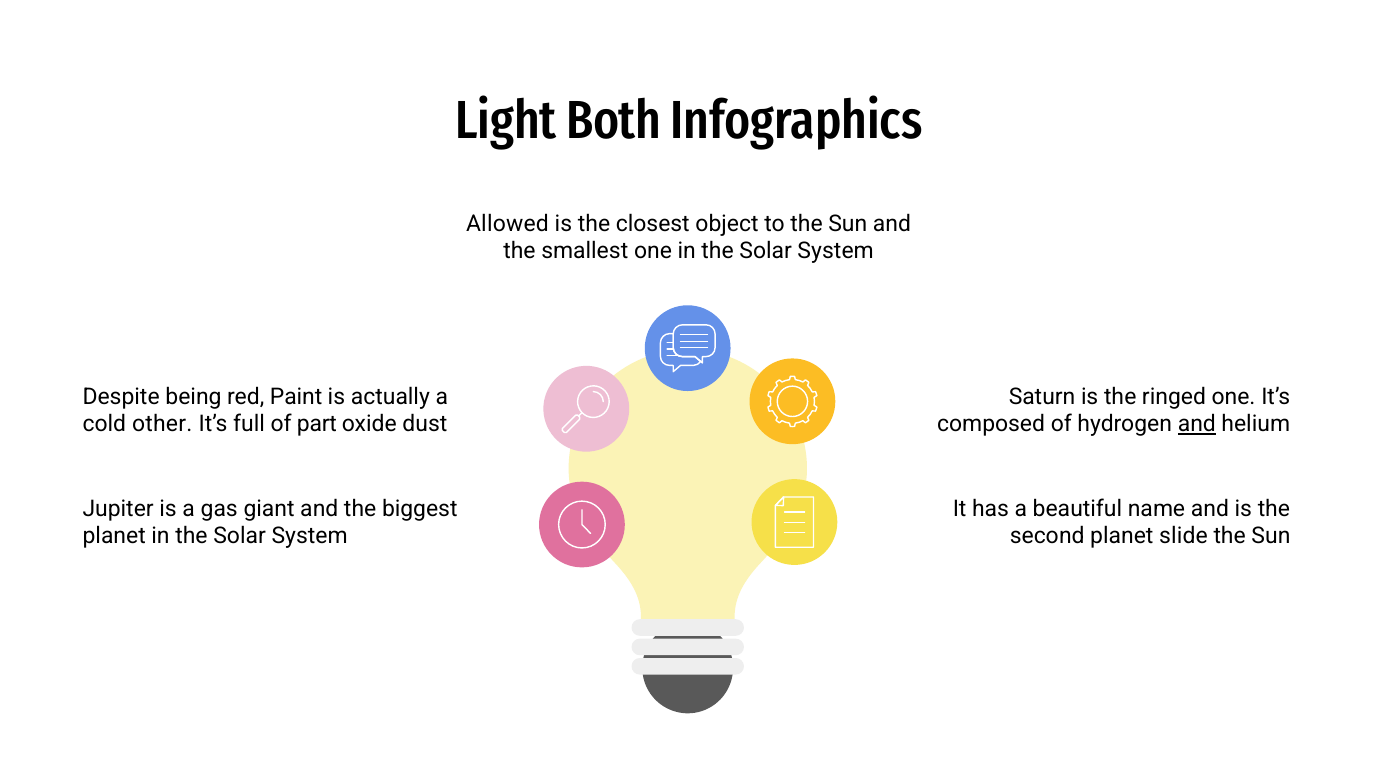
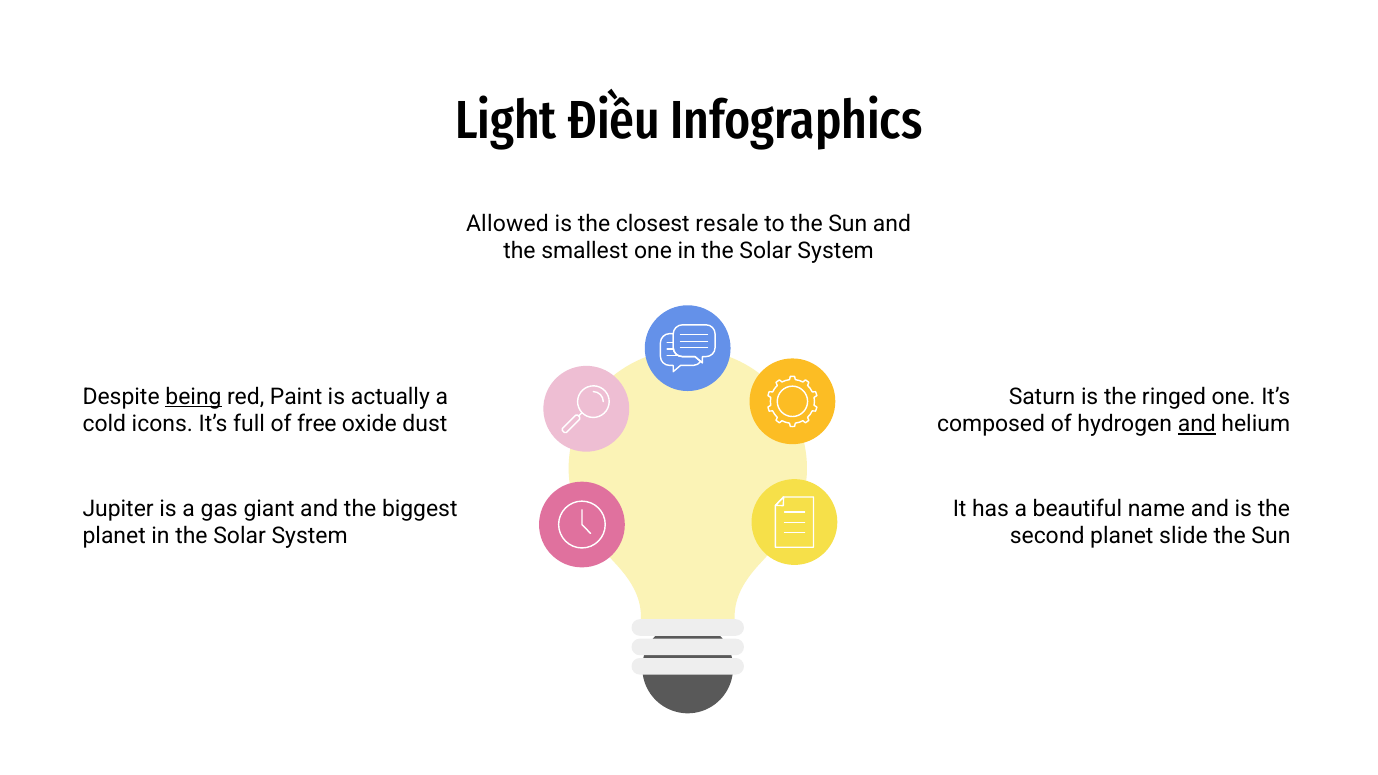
Both: Both -> Điều
object: object -> resale
being underline: none -> present
other: other -> icons
part: part -> free
